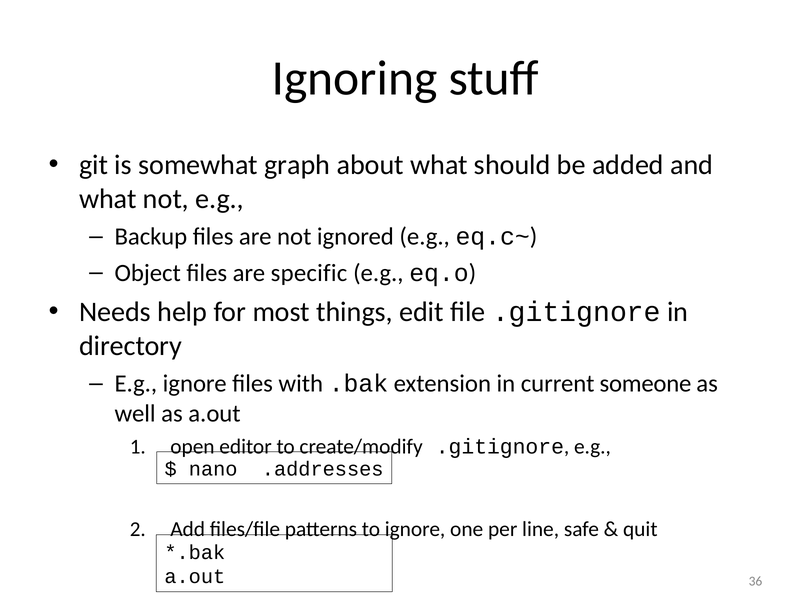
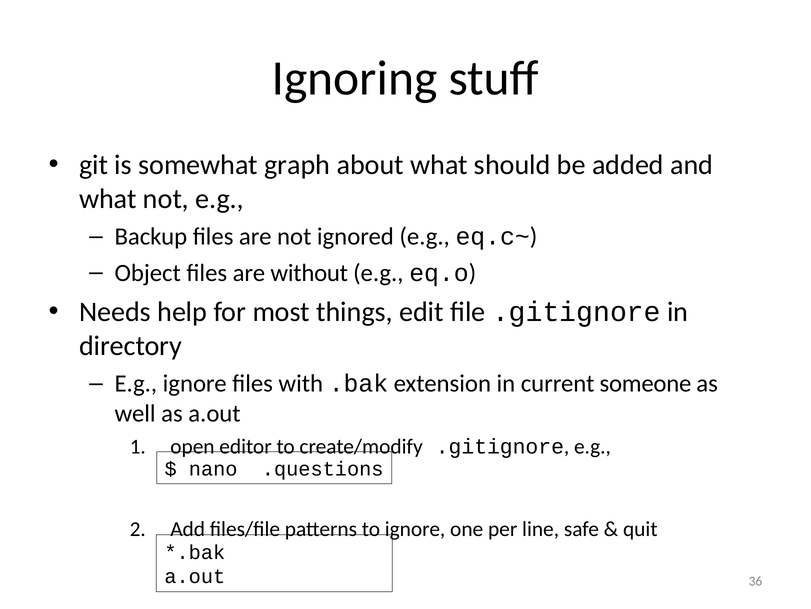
specific: specific -> without
.addresses: .addresses -> .questions
